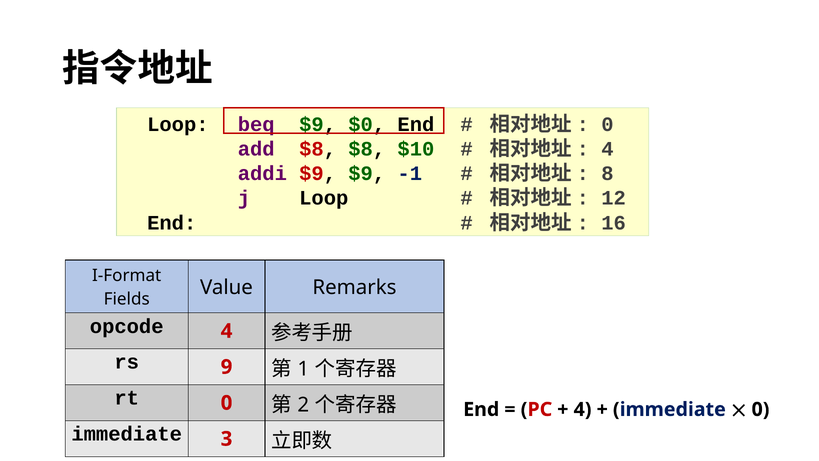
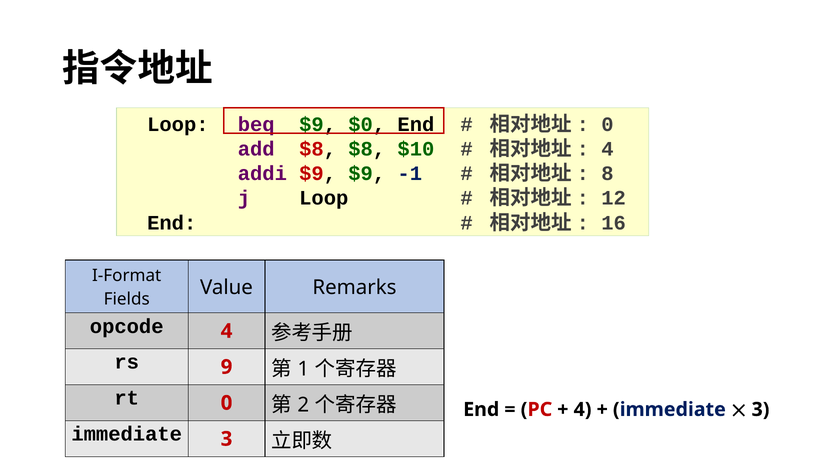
0 at (760, 409): 0 -> 3
